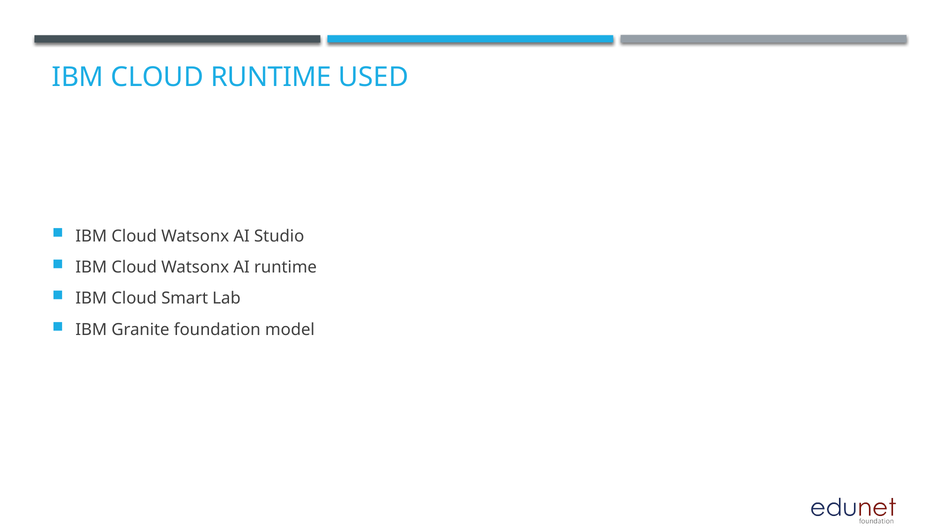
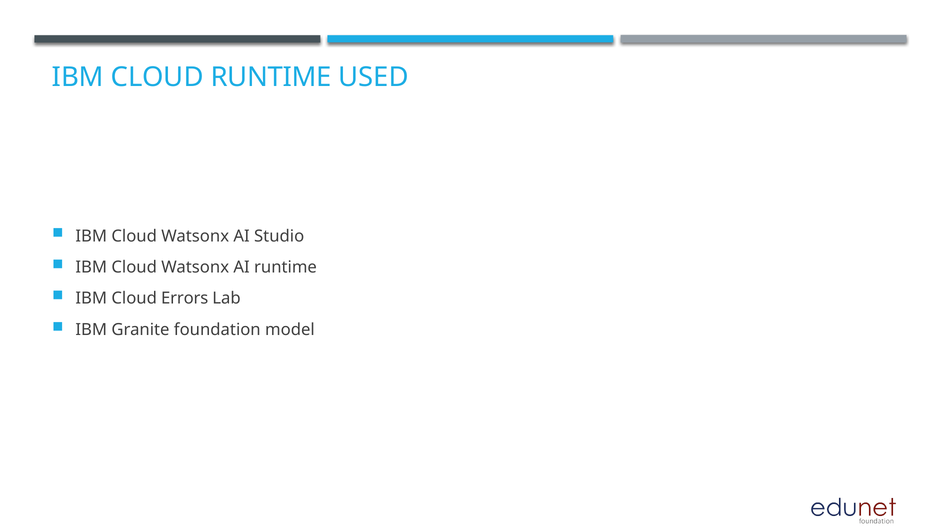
Smart: Smart -> Errors
